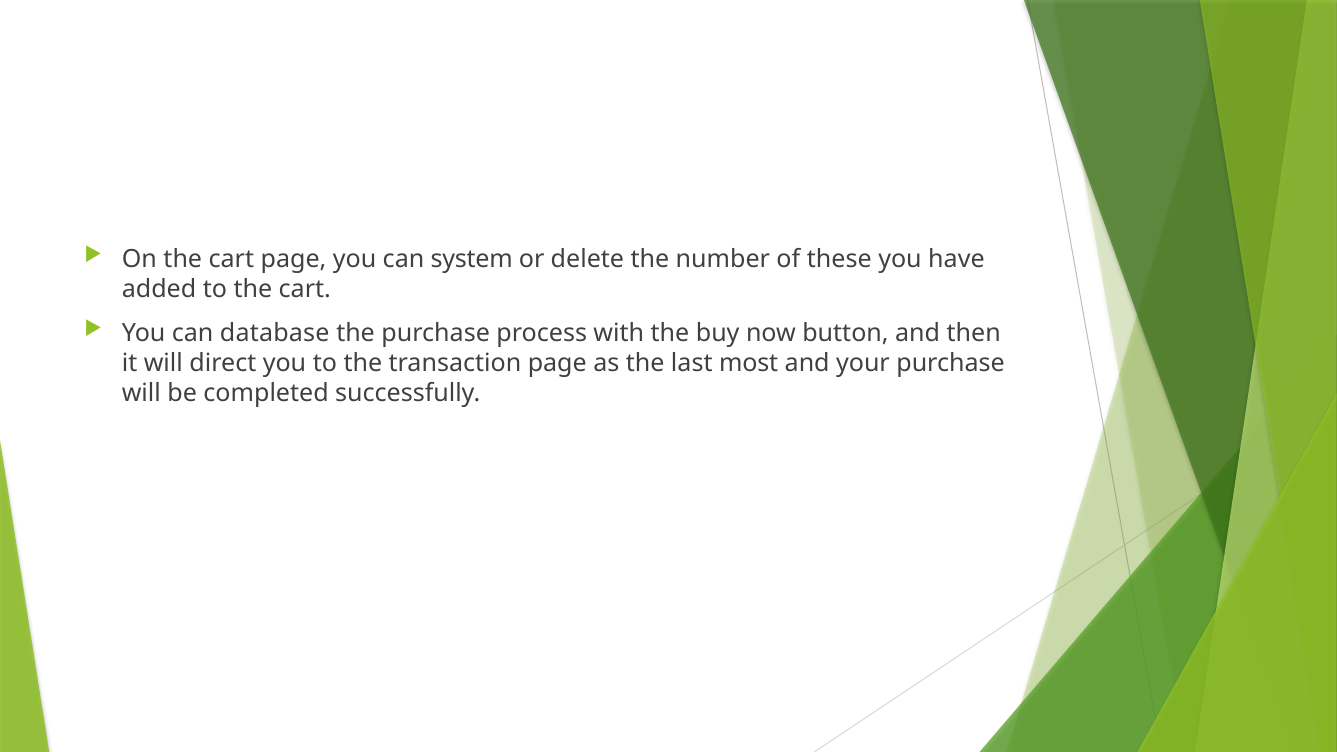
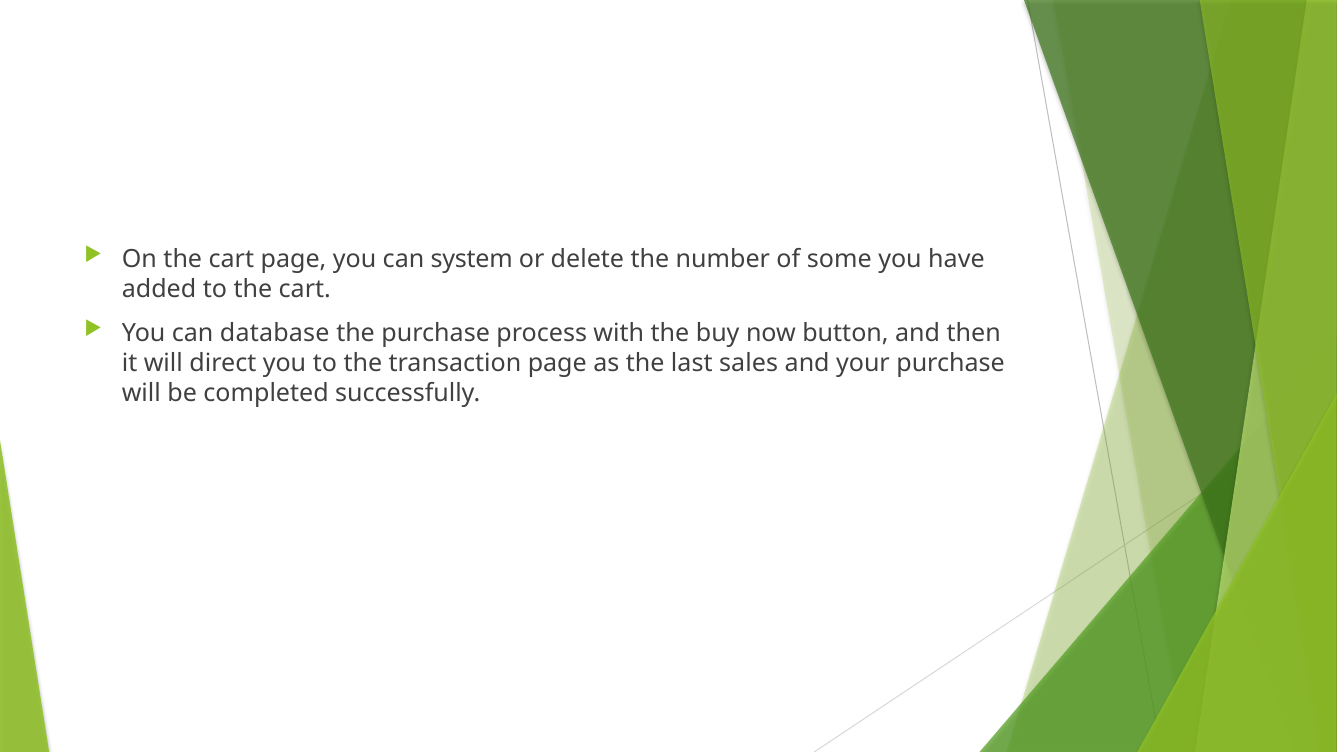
these: these -> some
most: most -> sales
